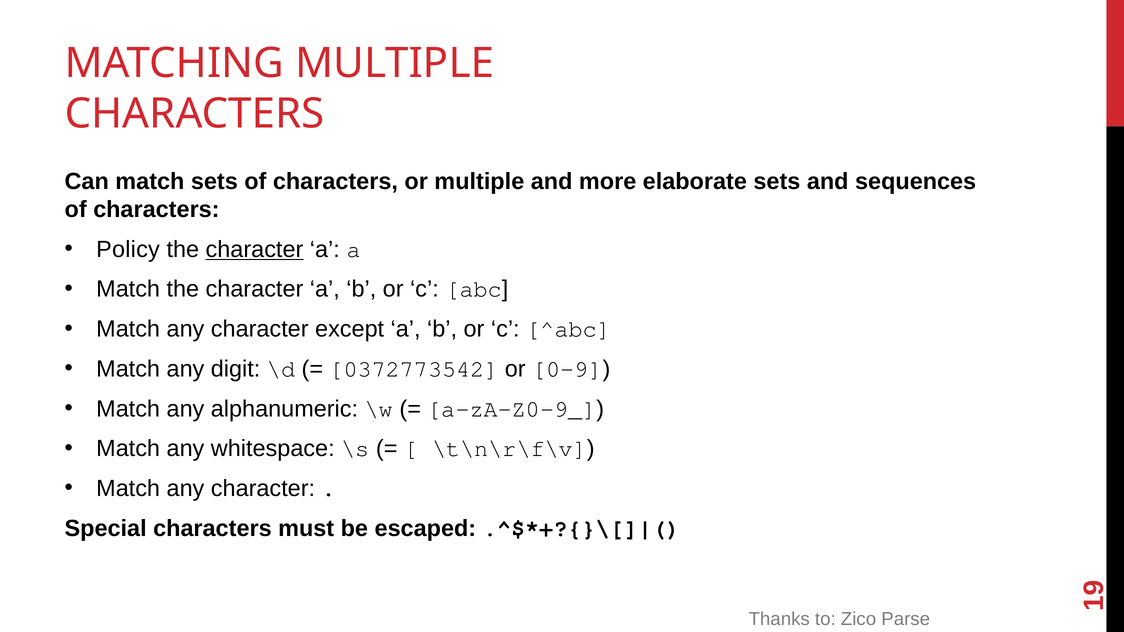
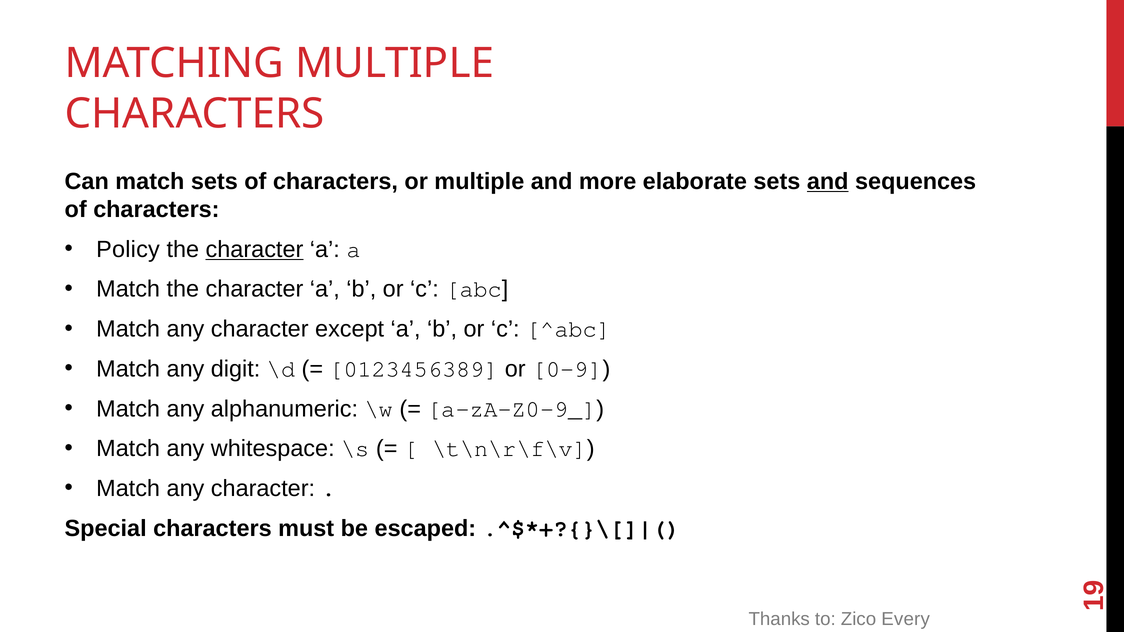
and at (828, 182) underline: none -> present
0372773542: 0372773542 -> 0123456389
Parse: Parse -> Every
